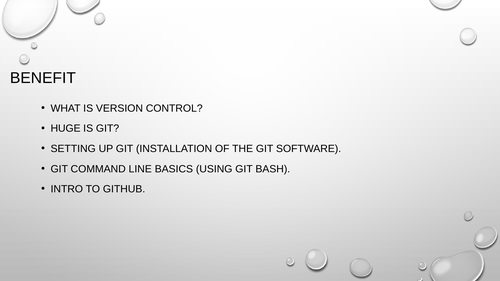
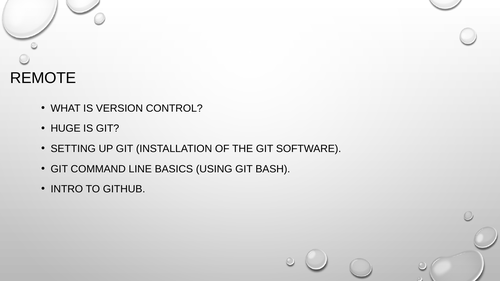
BENEFIT: BENEFIT -> REMOTE
